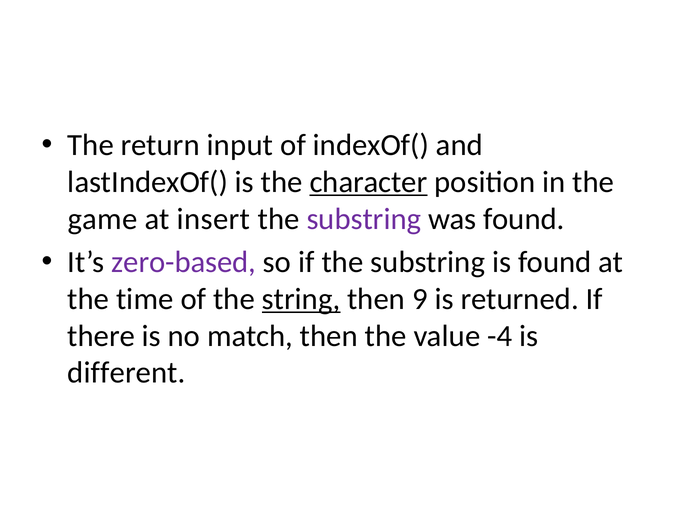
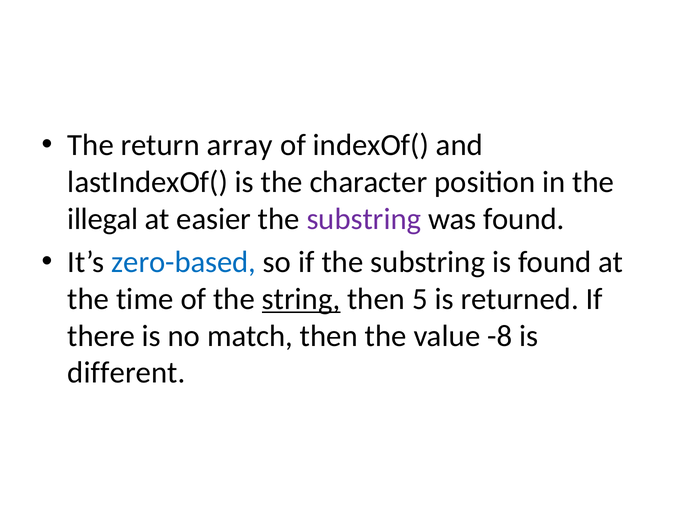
input: input -> array
character underline: present -> none
game: game -> illegal
insert: insert -> easier
zero-based colour: purple -> blue
9: 9 -> 5
-4: -4 -> -8
